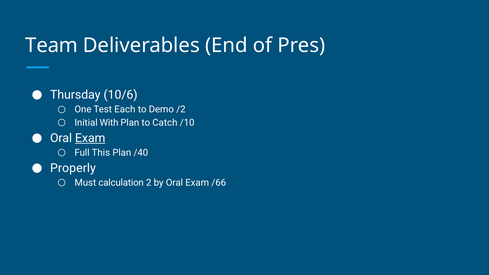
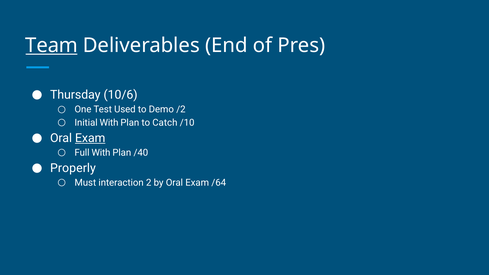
Team underline: none -> present
Each: Each -> Used
Full This: This -> With
calculation: calculation -> interaction
/66: /66 -> /64
